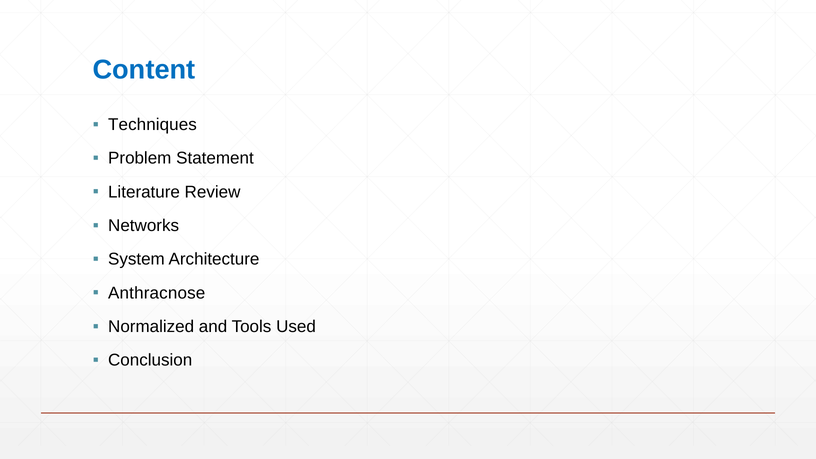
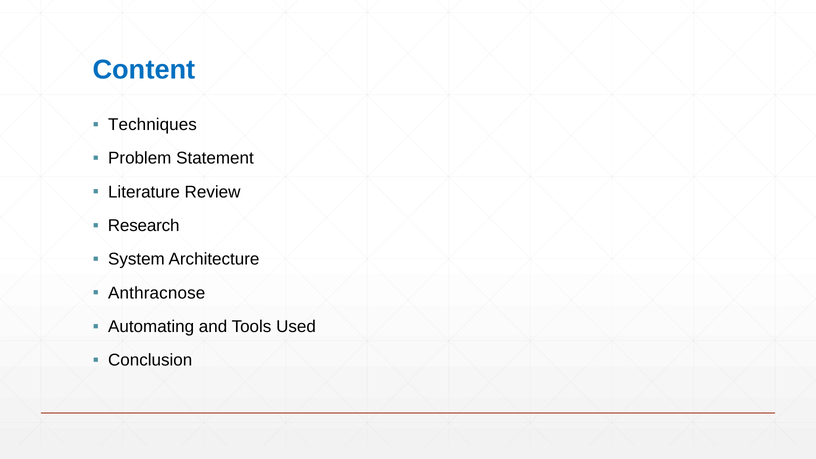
Networks: Networks -> Research
Normalized: Normalized -> Automating
